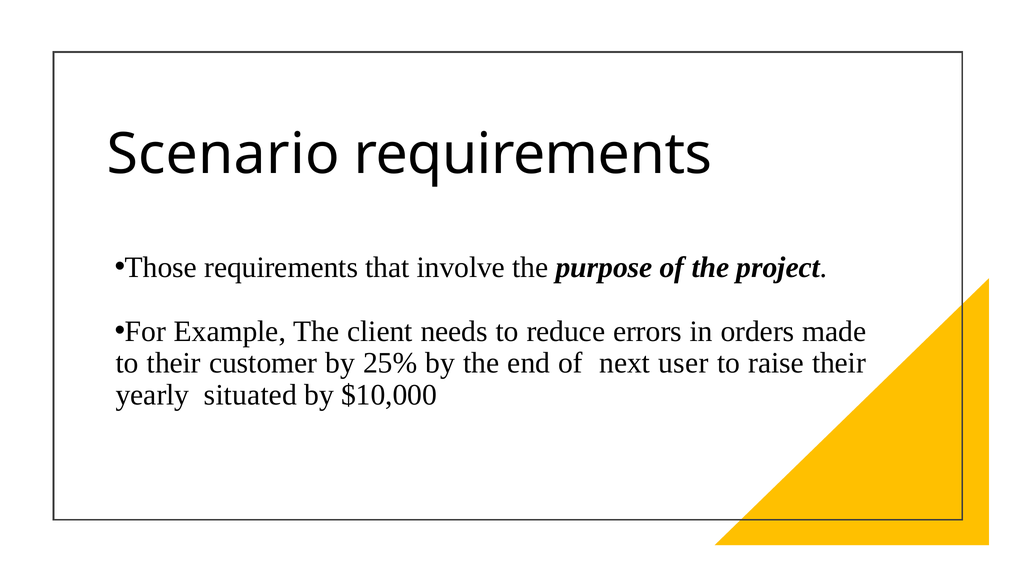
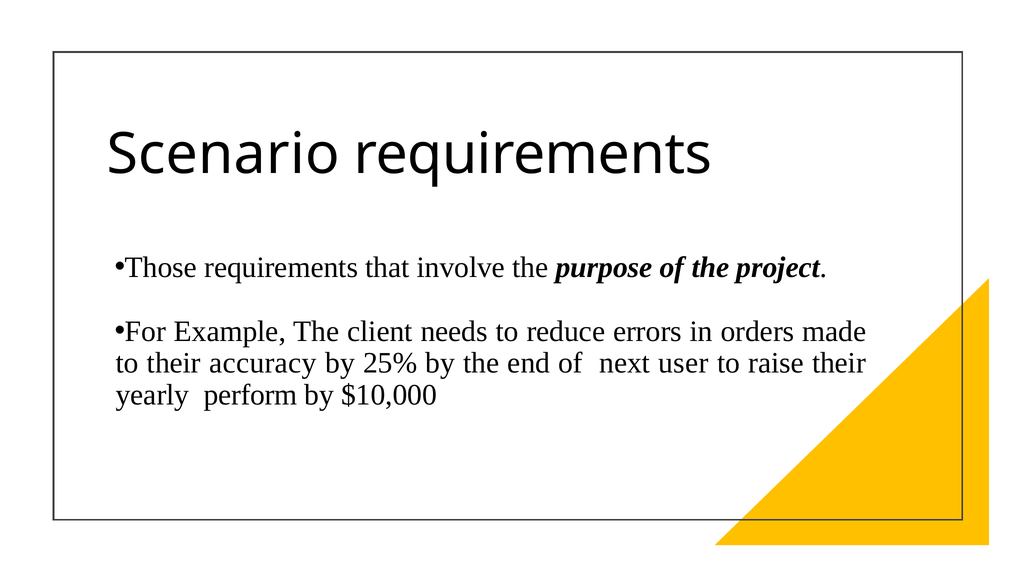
customer: customer -> accuracy
situated: situated -> perform
